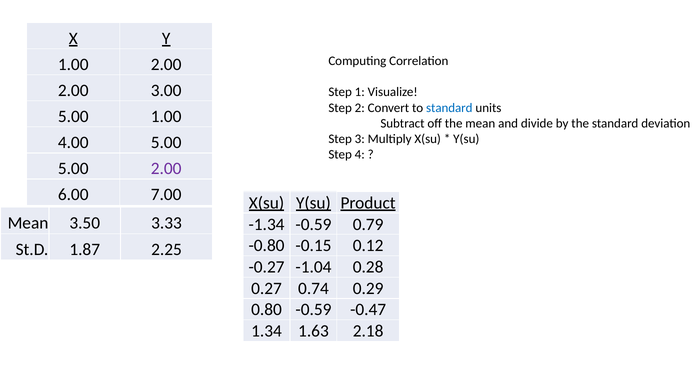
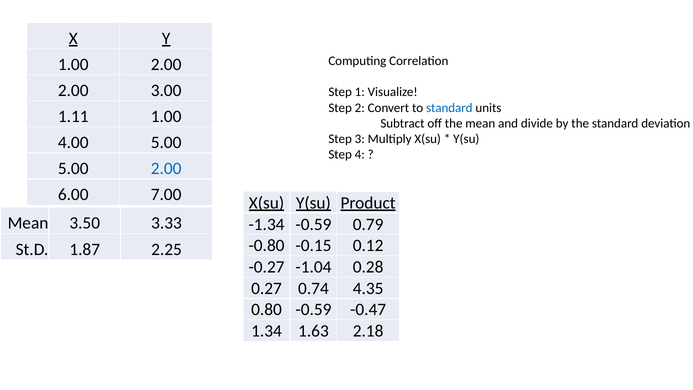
5.00 at (73, 116): 5.00 -> 1.11
2.00 at (166, 169) colour: purple -> blue
0.29: 0.29 -> 4.35
